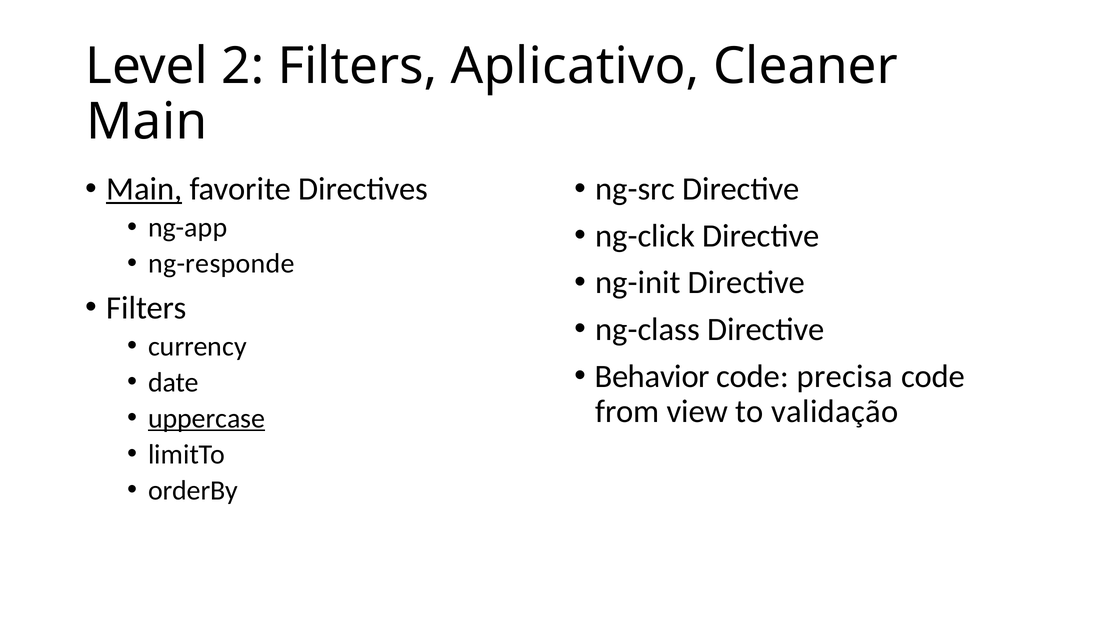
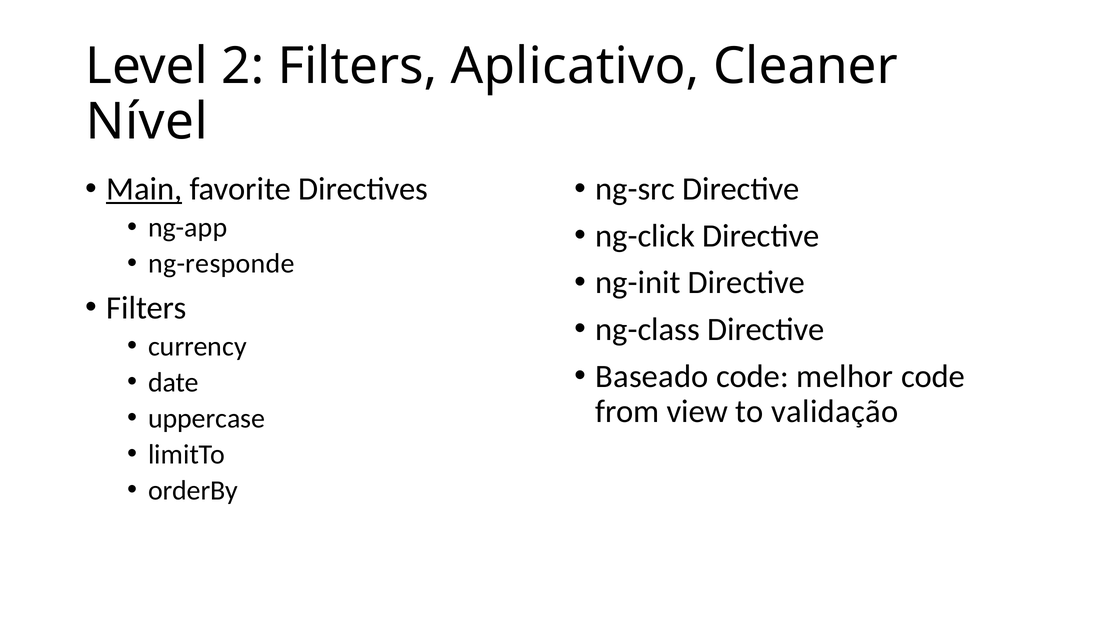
Main at (147, 122): Main -> Nível
Behavior: Behavior -> Baseado
precisa: precisa -> melhor
uppercase underline: present -> none
